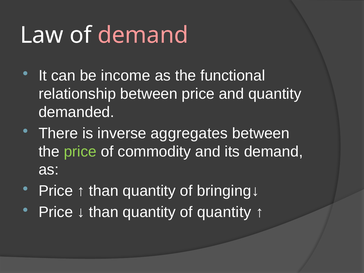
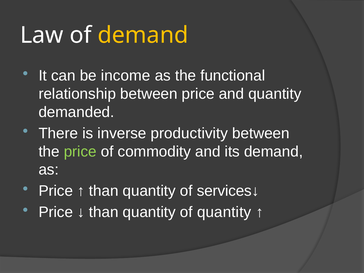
demand at (143, 35) colour: pink -> yellow
aggregates: aggregates -> productivity
bringing↓: bringing↓ -> services↓
